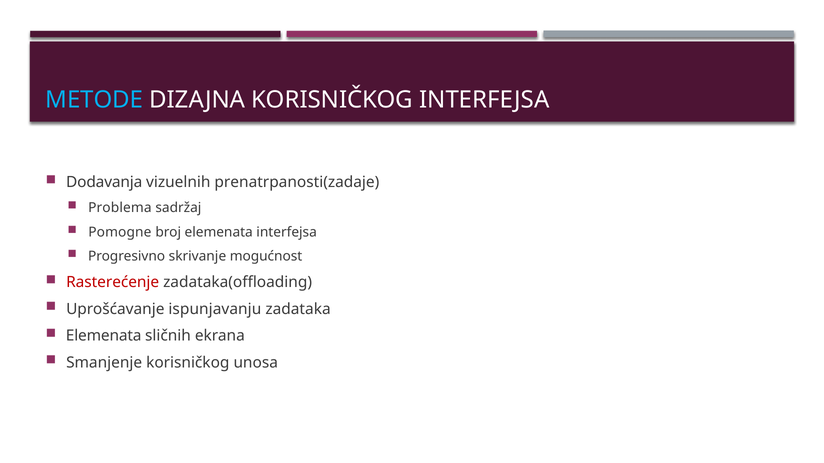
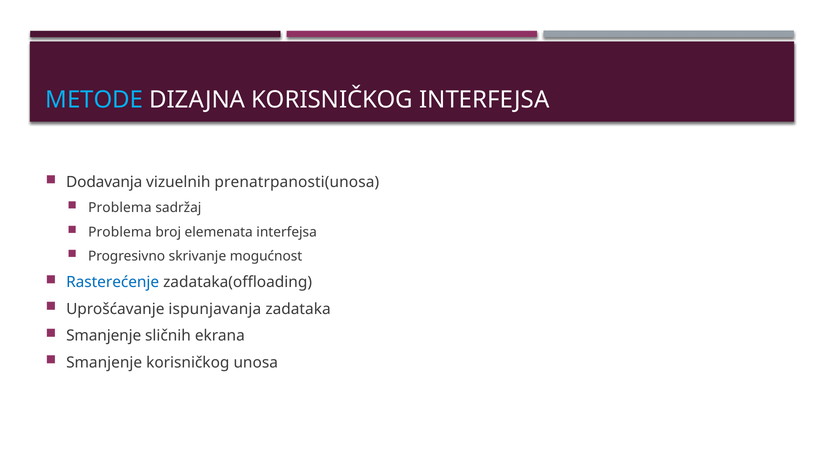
prenatrpanosti(zadaje: prenatrpanosti(zadaje -> prenatrpanosti(unosa
Pomogne at (120, 232): Pomogne -> Problema
Rasterećenje colour: red -> blue
ispunjavanju: ispunjavanju -> ispunjavanja
Elemenata at (104, 336): Elemenata -> Smanjenje
